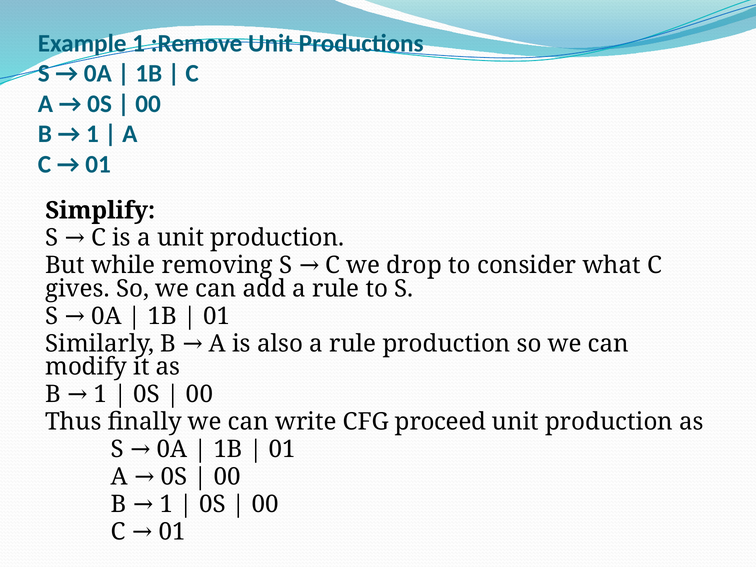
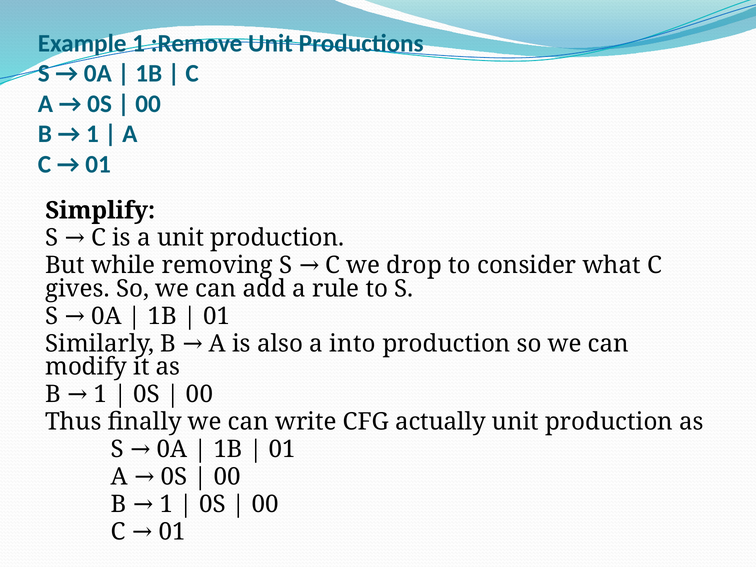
also a rule: rule -> into
proceed: proceed -> actually
